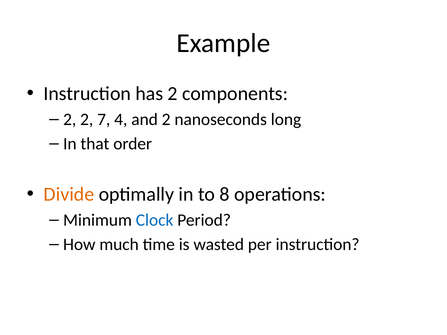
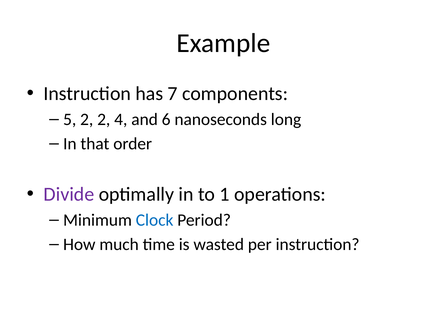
has 2: 2 -> 7
2 at (70, 119): 2 -> 5
2 7: 7 -> 2
and 2: 2 -> 6
Divide colour: orange -> purple
8: 8 -> 1
